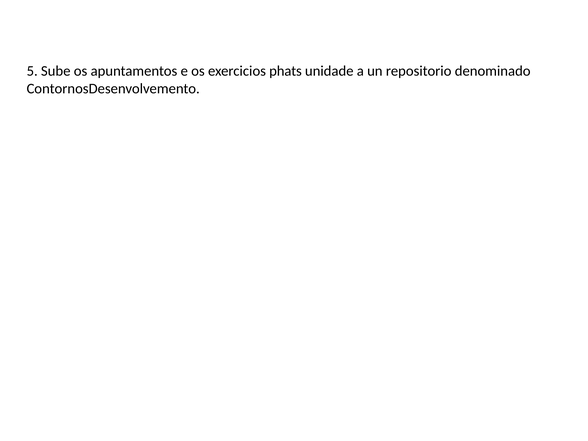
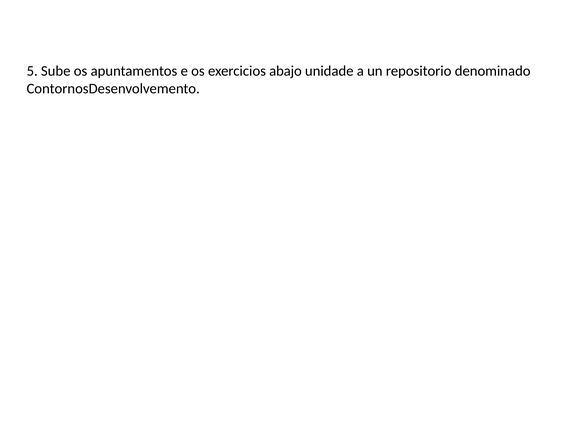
phats: phats -> abajo
